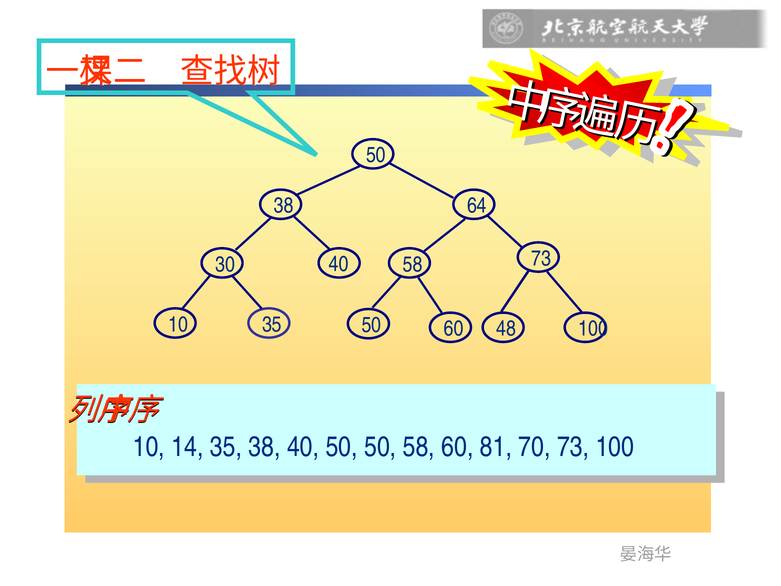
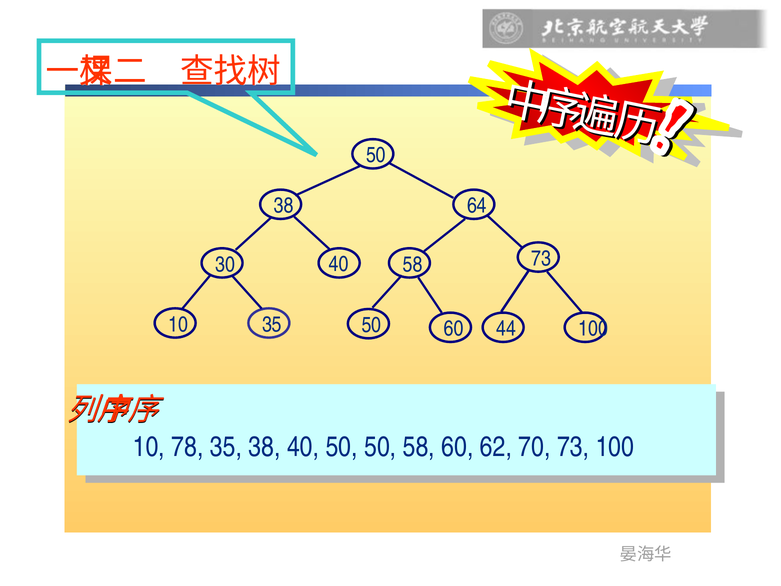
48: 48 -> 44
14: 14 -> 78
81: 81 -> 62
